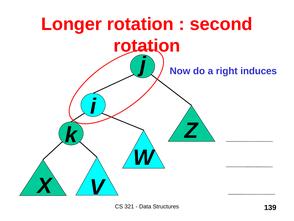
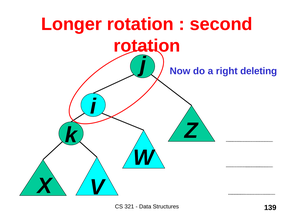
induces: induces -> deleting
